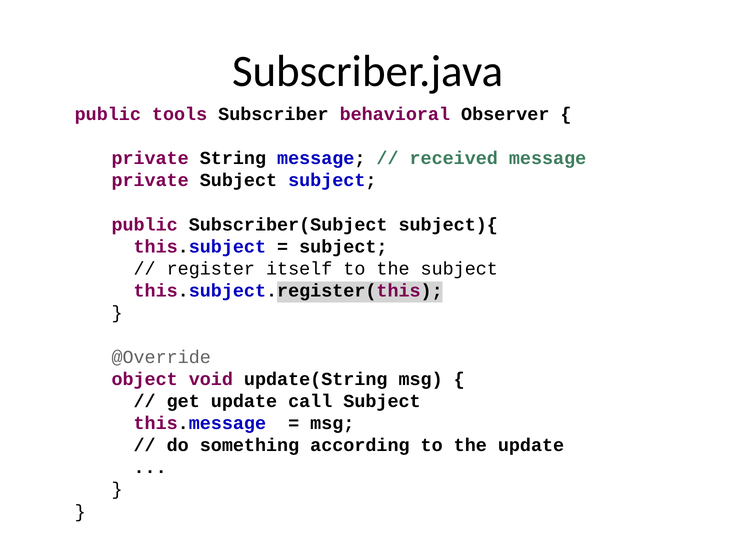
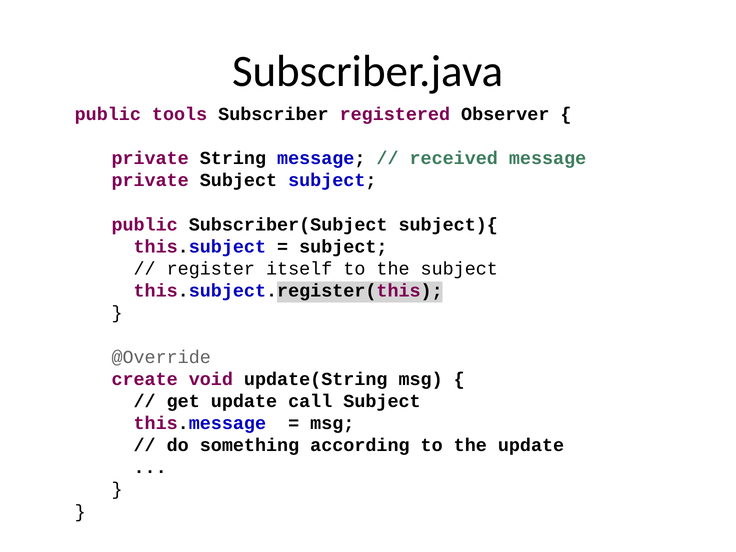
behavioral: behavioral -> registered
object: object -> create
